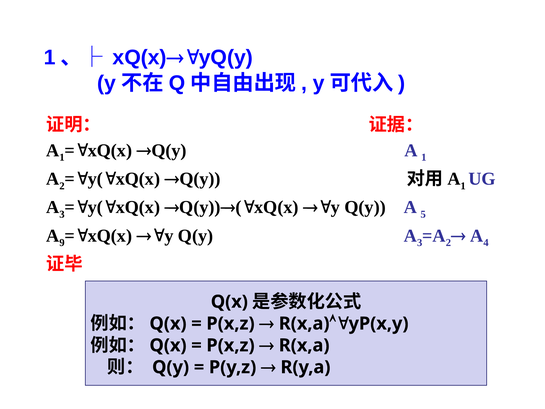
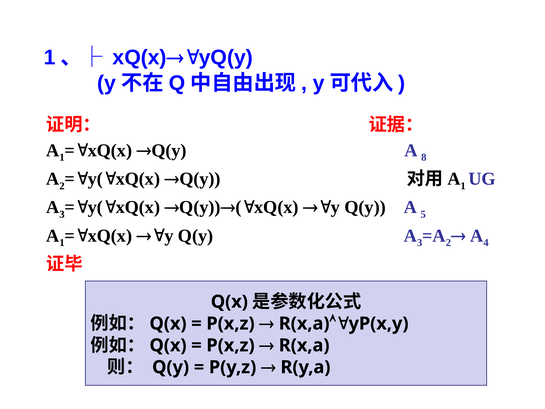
Q(y A 1: 1 -> 8
9 at (62, 243): 9 -> 1
